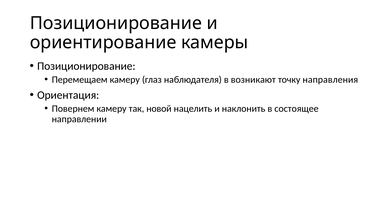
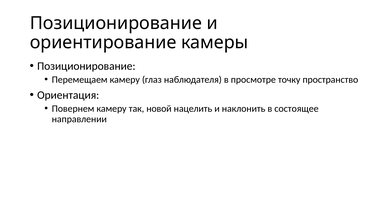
возникают: возникают -> просмотре
направления: направления -> пространство
